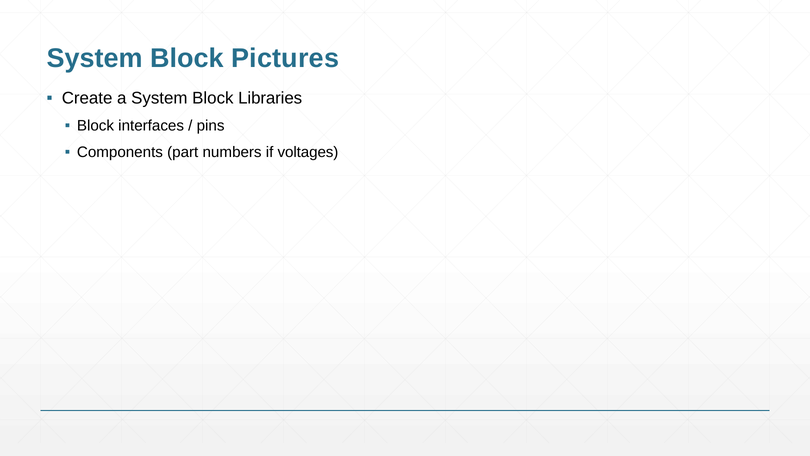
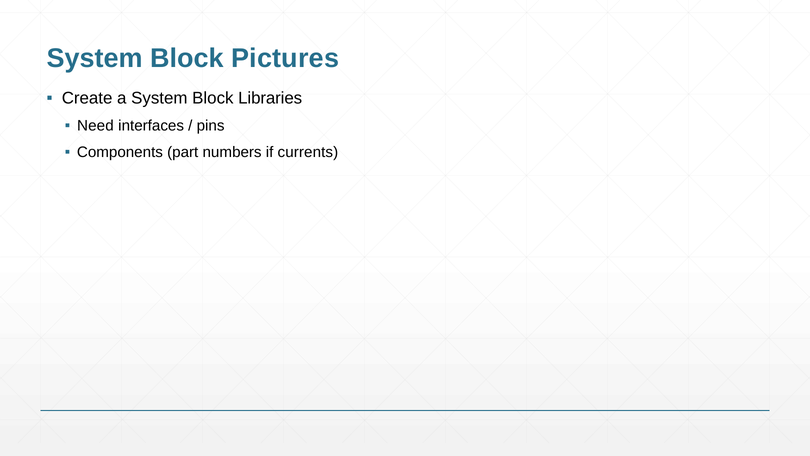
Block at (95, 126): Block -> Need
voltages: voltages -> currents
